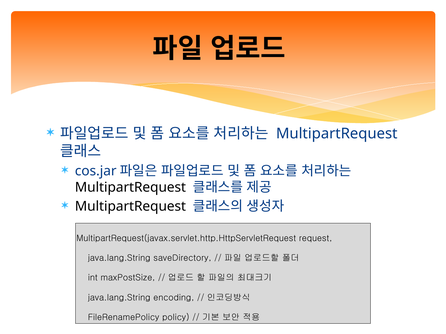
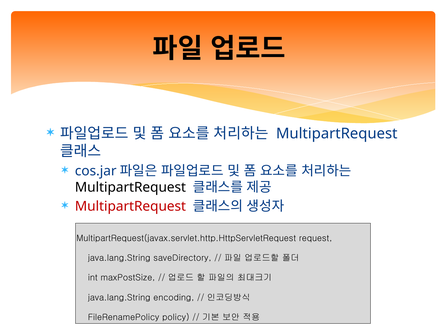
MultipartRequest at (130, 207) colour: black -> red
